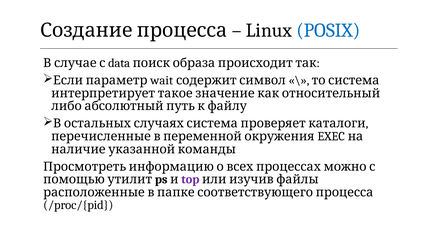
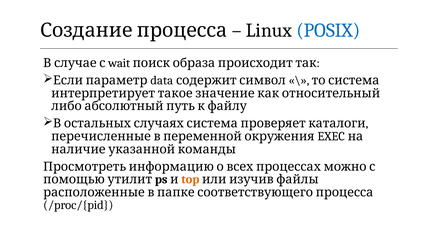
data: data -> wait
wait: wait -> data
top colour: purple -> orange
